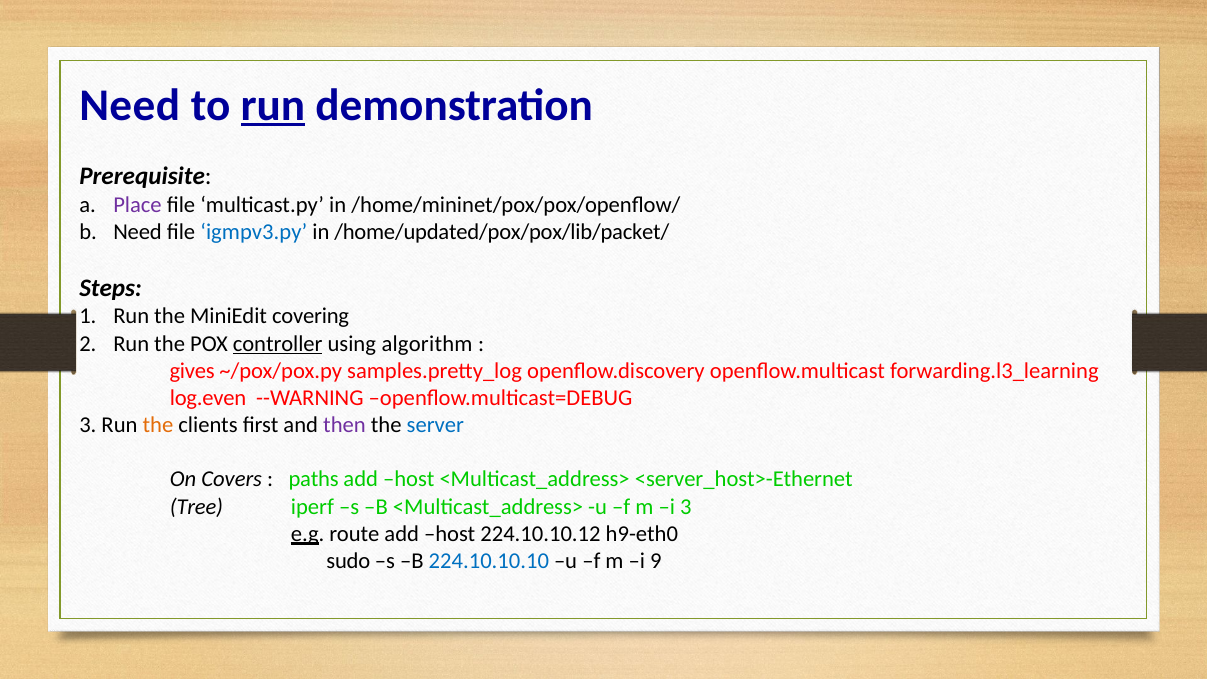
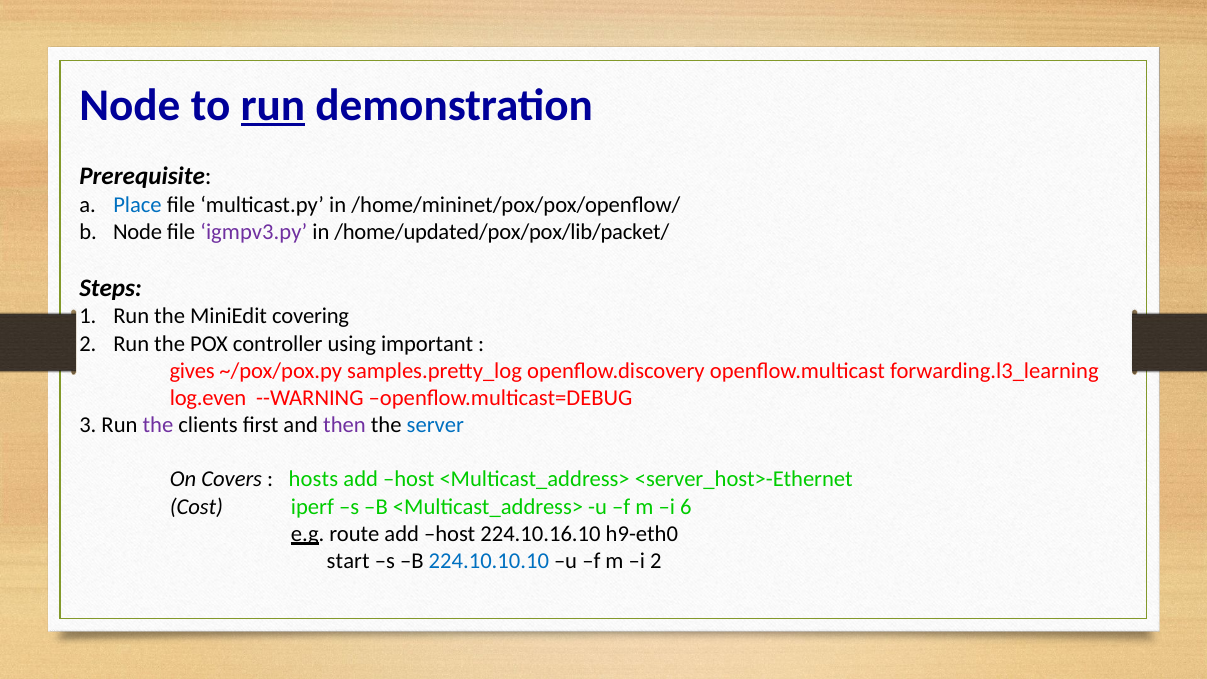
Need at (130, 105): Need -> Node
Place colour: purple -> blue
b Need: Need -> Node
igmpv3.py colour: blue -> purple
controller underline: present -> none
algorithm: algorithm -> important
the at (158, 425) colour: orange -> purple
paths: paths -> hosts
Tree: Tree -> Cost
i 3: 3 -> 6
224.10.10.12: 224.10.10.12 -> 224.10.16.10
sudo: sudo -> start
i 9: 9 -> 2
